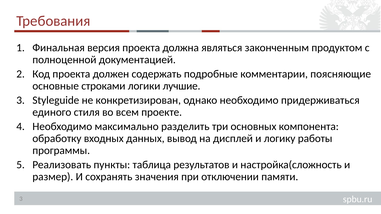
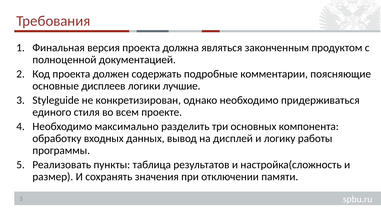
строками: строками -> дисплеев
